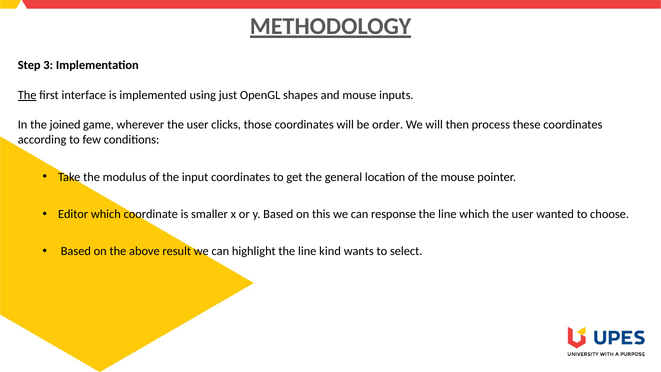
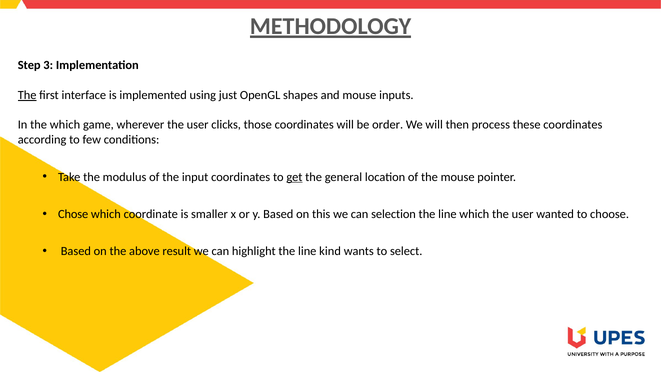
the joined: joined -> which
get underline: none -> present
Editor: Editor -> Chose
response: response -> selection
